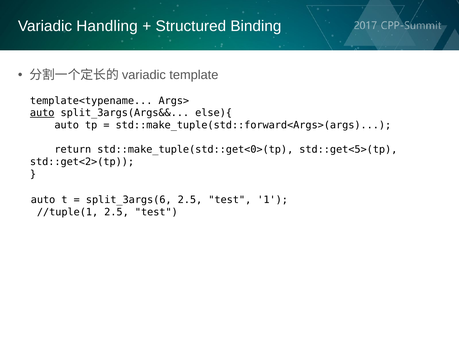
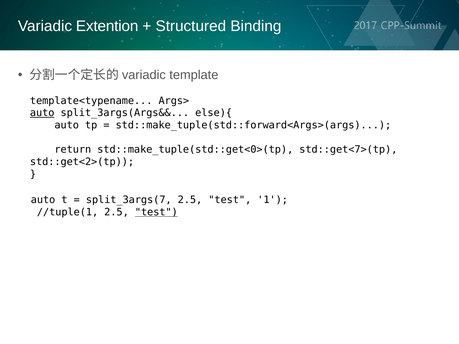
Handling: Handling -> Extention
std::get<5>(tp: std::get<5>(tp -> std::get<7>(tp
split_3args(6: split_3args(6 -> split_3args(7
test at (156, 212) underline: none -> present
